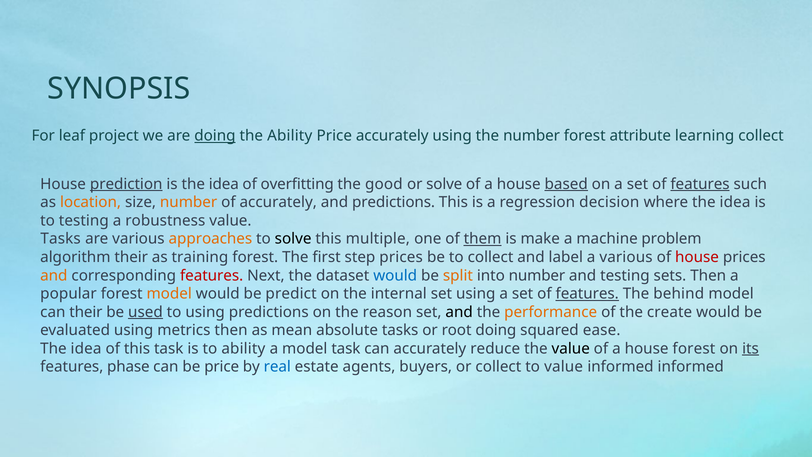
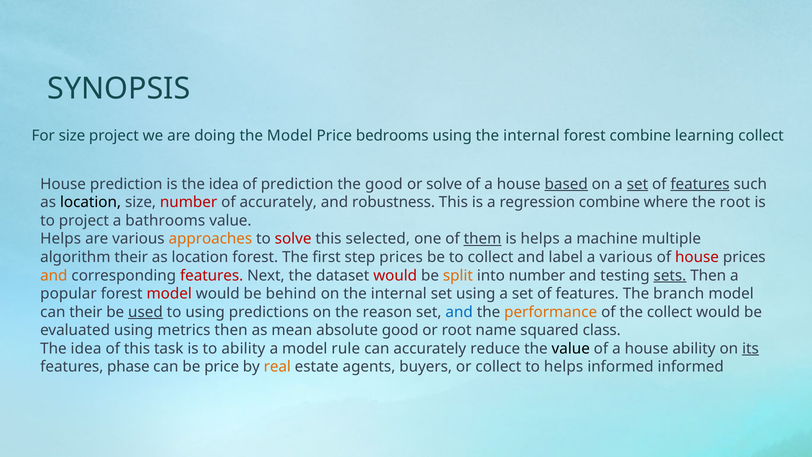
For leaf: leaf -> size
doing at (215, 136) underline: present -> none
the Ability: Ability -> Model
Price accurately: accurately -> bedrooms
using the number: number -> internal
forest attribute: attribute -> combine
prediction at (126, 184) underline: present -> none
of overfitting: overfitting -> prediction
set at (637, 184) underline: none -> present
location at (91, 202) colour: orange -> black
number at (189, 202) colour: orange -> red
and predictions: predictions -> robustness
regression decision: decision -> combine
where the idea: idea -> root
to testing: testing -> project
robustness: robustness -> bathrooms
Tasks at (61, 239): Tasks -> Helps
solve at (293, 239) colour: black -> red
multiple: multiple -> selected
is make: make -> helps
problem: problem -> multiple
training at (200, 257): training -> location
would at (395, 275) colour: blue -> red
sets underline: none -> present
model at (169, 294) colour: orange -> red
predict: predict -> behind
features at (587, 294) underline: present -> none
behind: behind -> branch
and at (459, 312) colour: black -> blue
the create: create -> collect
absolute tasks: tasks -> good
root doing: doing -> name
ease: ease -> class
model task: task -> rule
house forest: forest -> ability
real colour: blue -> orange
to value: value -> helps
